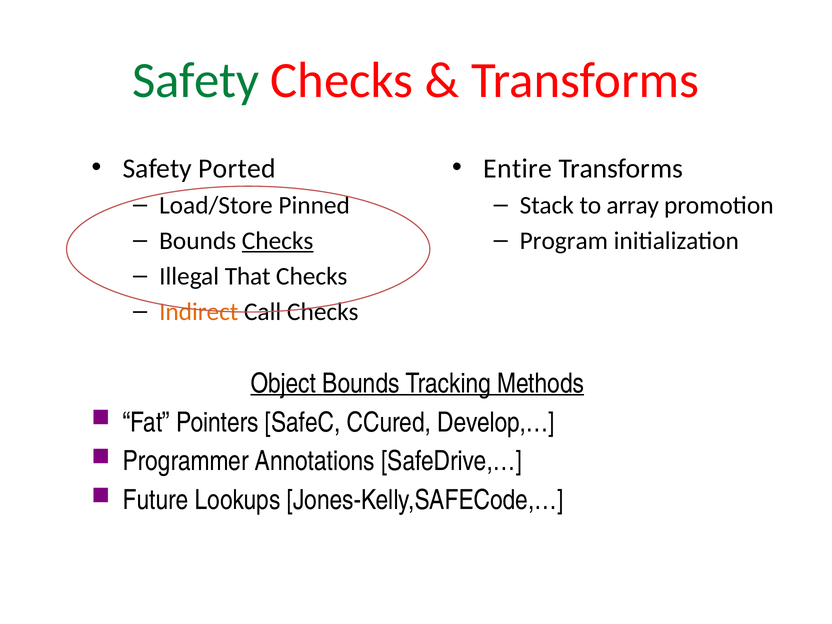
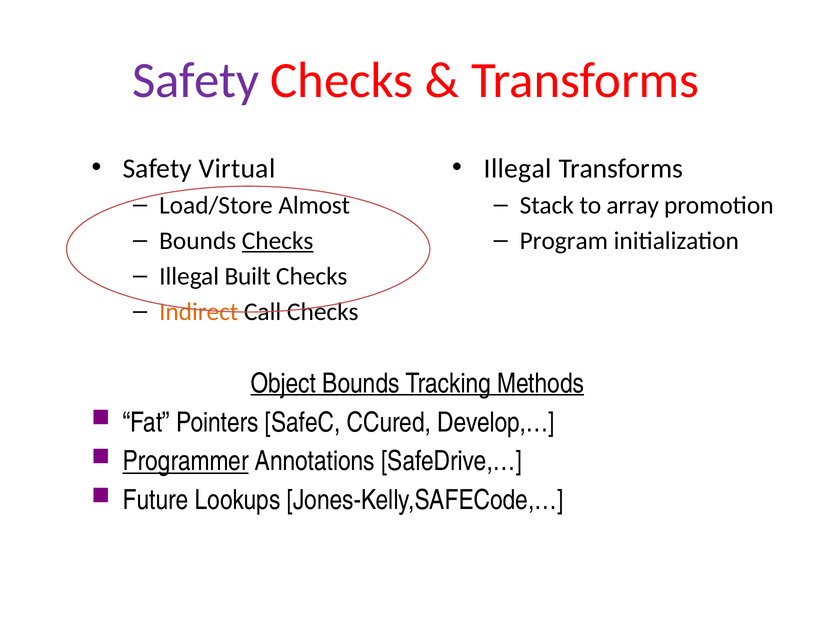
Safety at (196, 81) colour: green -> purple
Ported: Ported -> Virtual
Entire at (518, 168): Entire -> Illegal
Pinned: Pinned -> Almost
That: That -> Built
Programmer underline: none -> present
